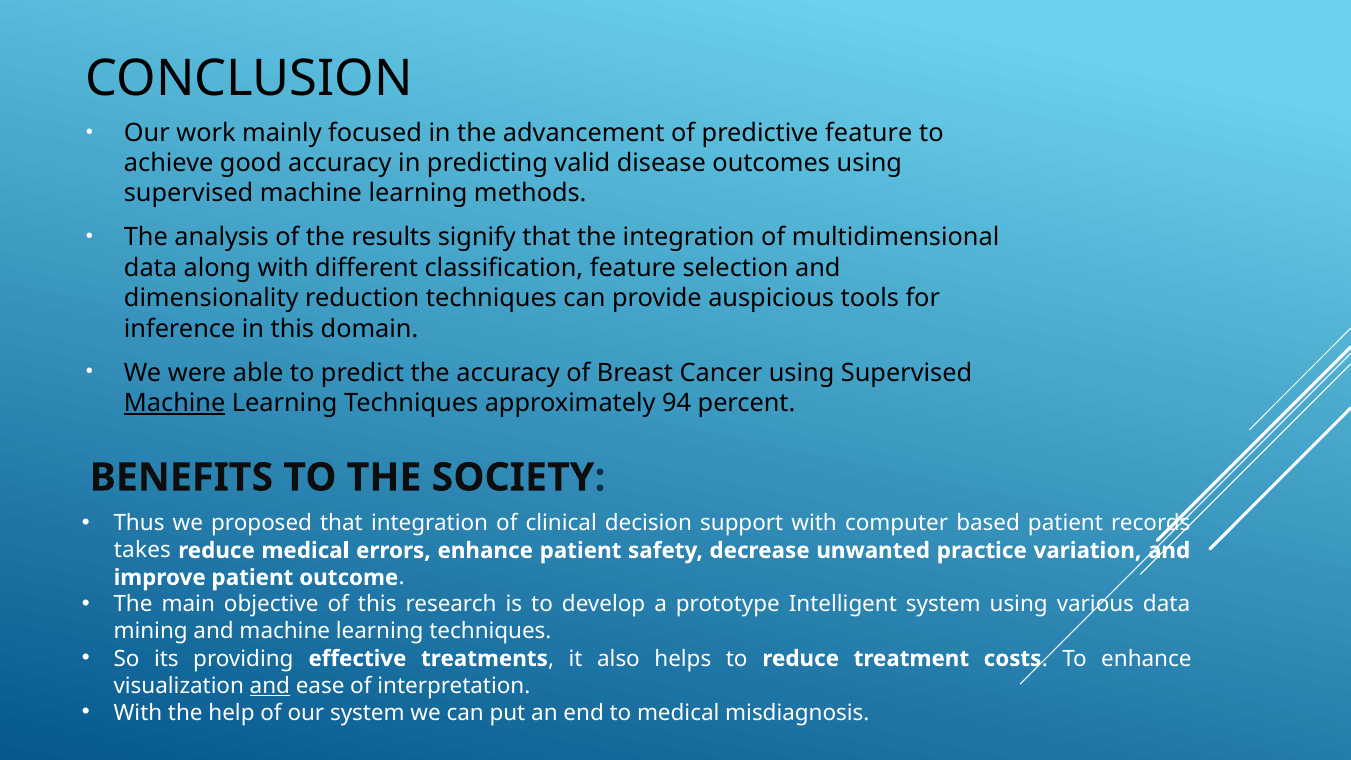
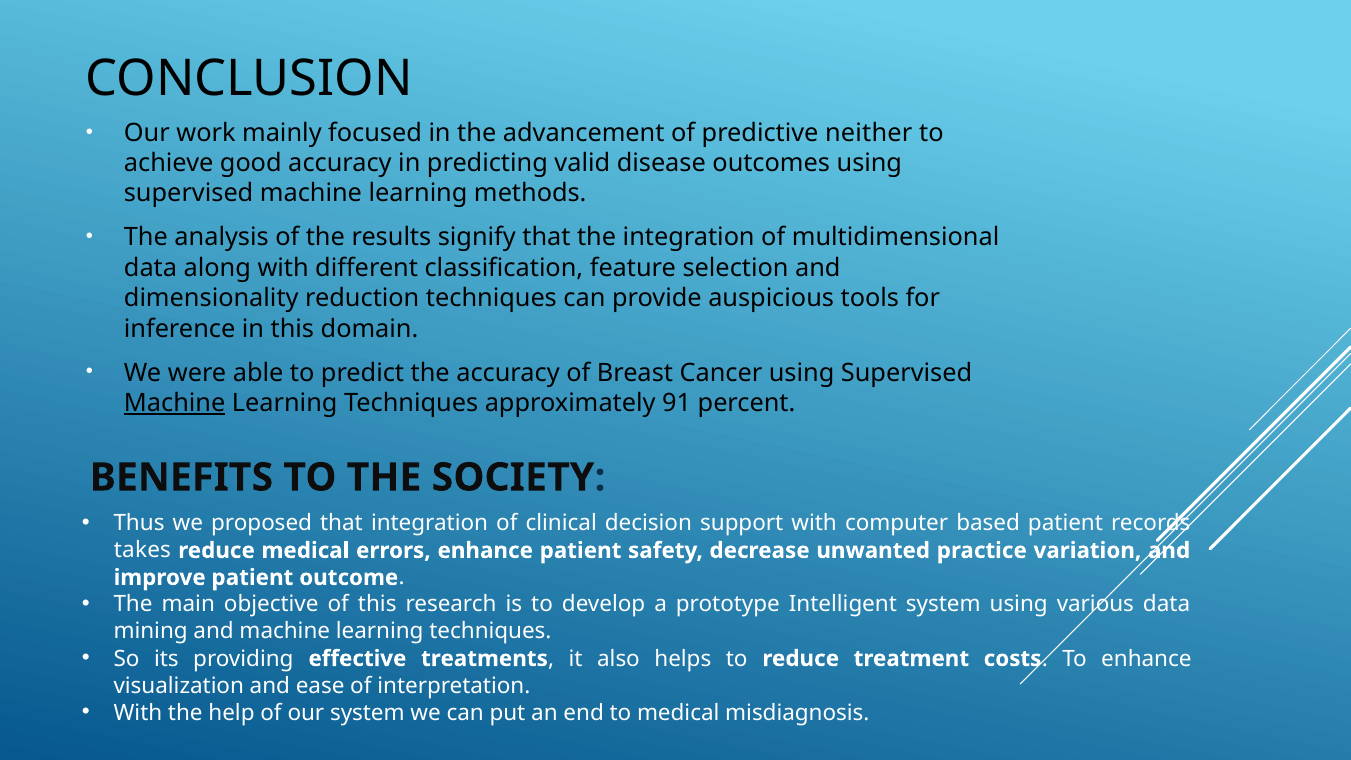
predictive feature: feature -> neither
94: 94 -> 91
and at (270, 686) underline: present -> none
